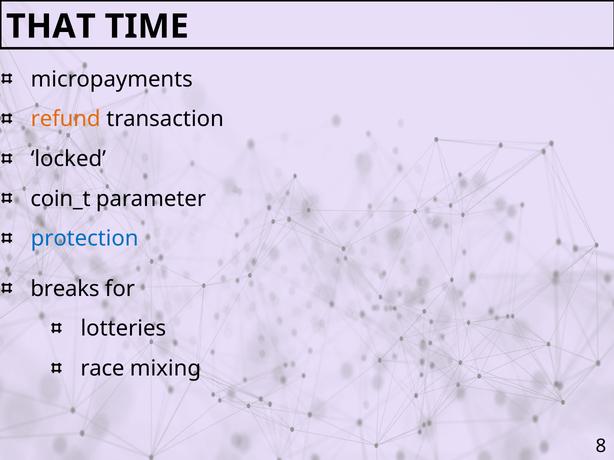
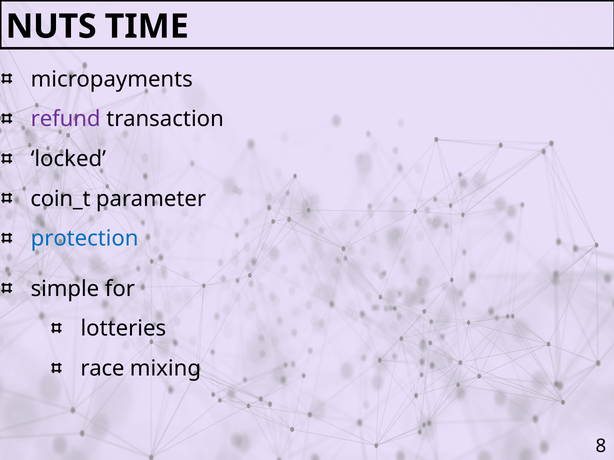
THAT: THAT -> NUTS
refund colour: orange -> purple
breaks: breaks -> simple
